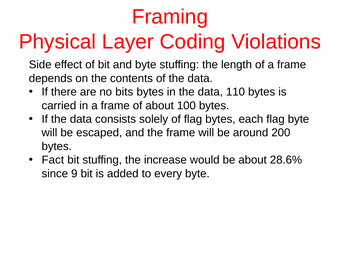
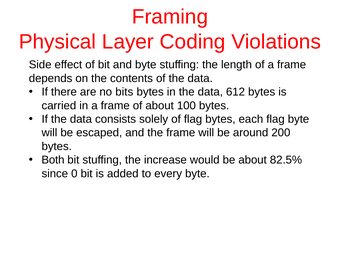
110: 110 -> 612
Fact: Fact -> Both
28.6%: 28.6% -> 82.5%
9: 9 -> 0
